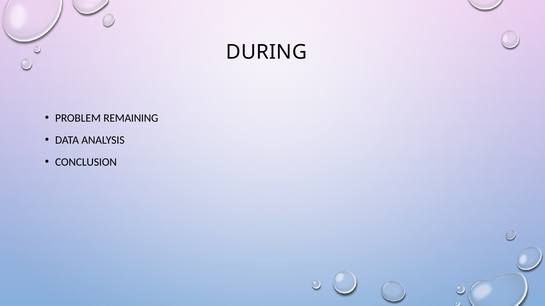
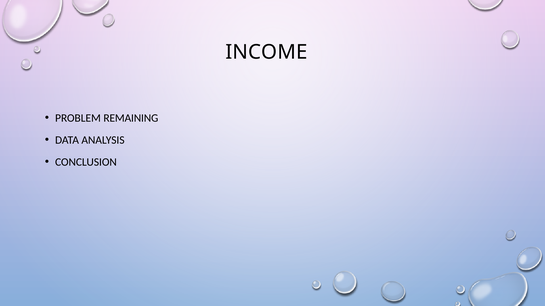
DURING: DURING -> INCOME
